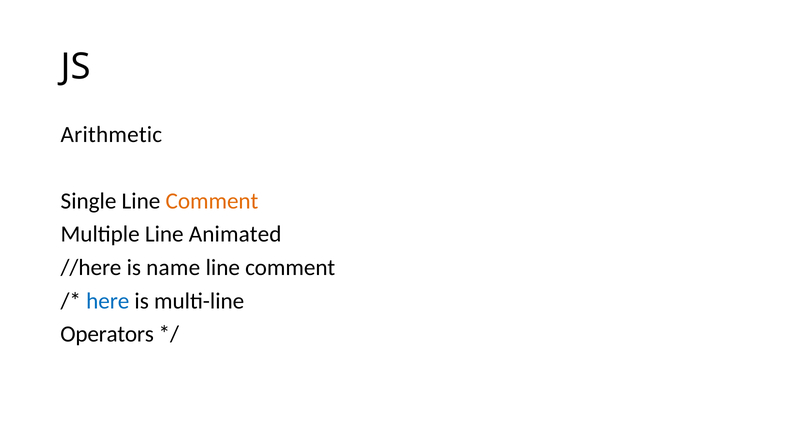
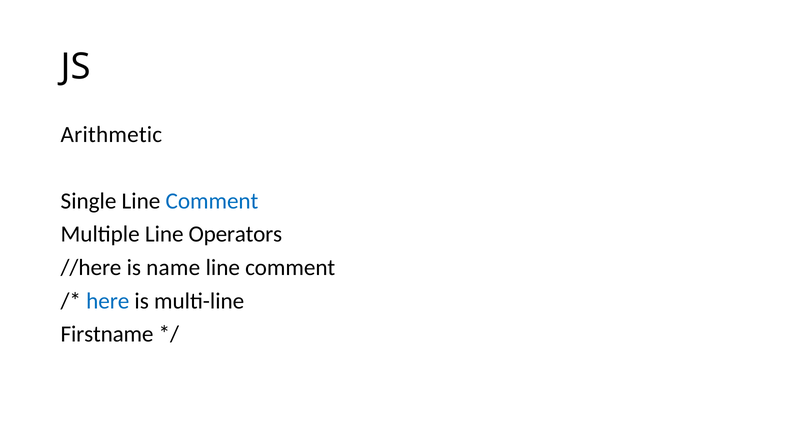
Comment at (212, 201) colour: orange -> blue
Animated: Animated -> Operators
Operators: Operators -> Firstname
